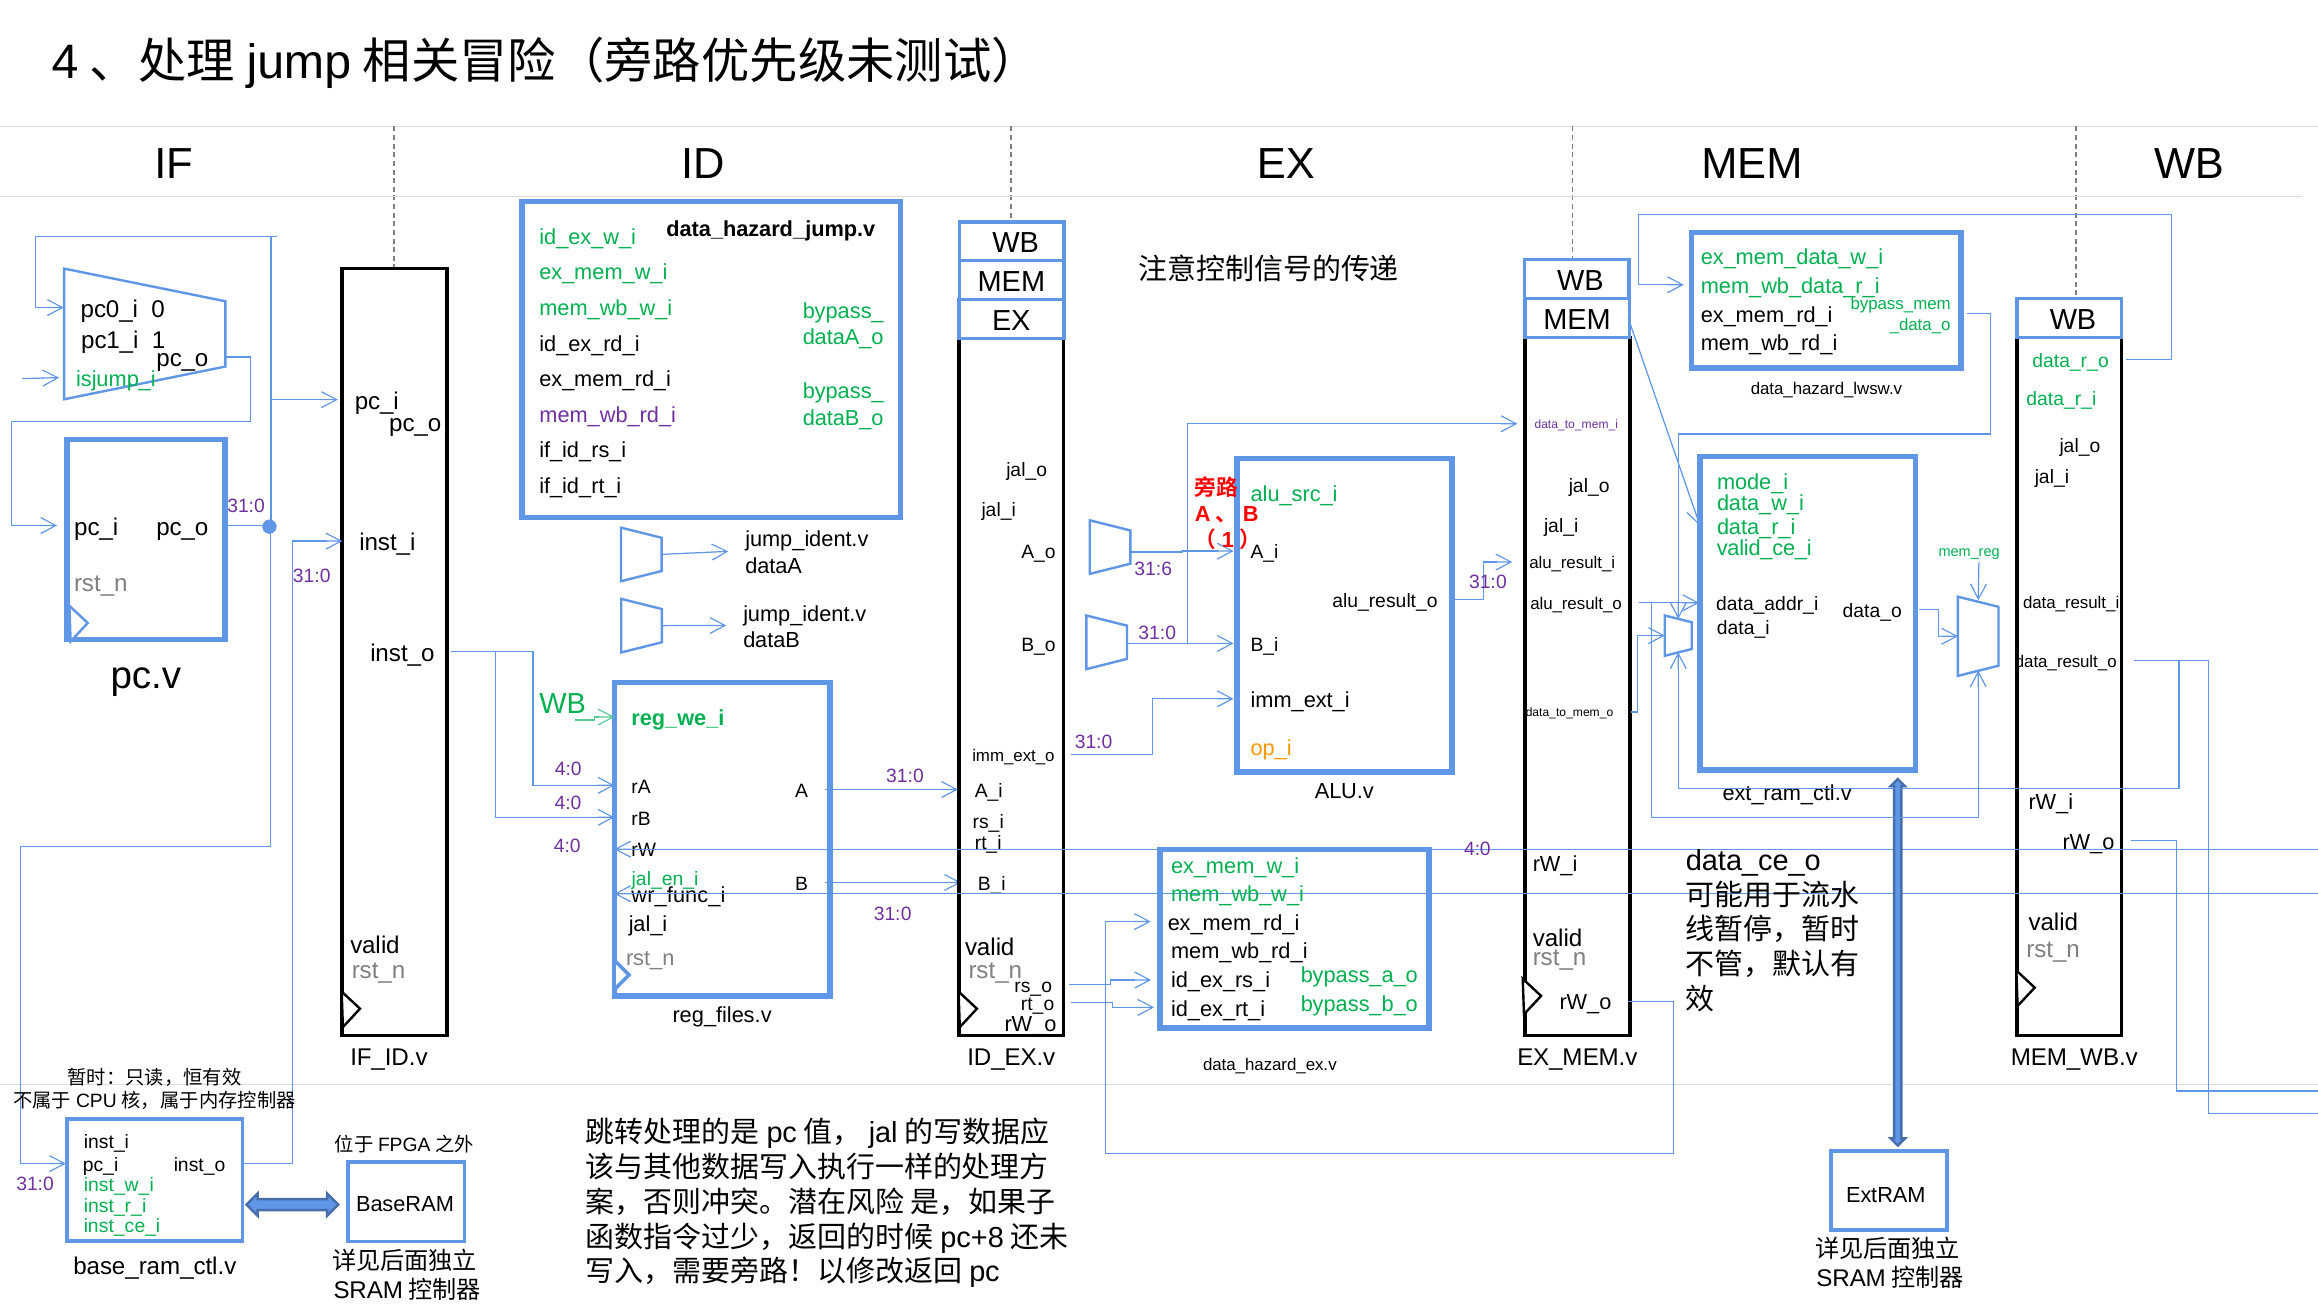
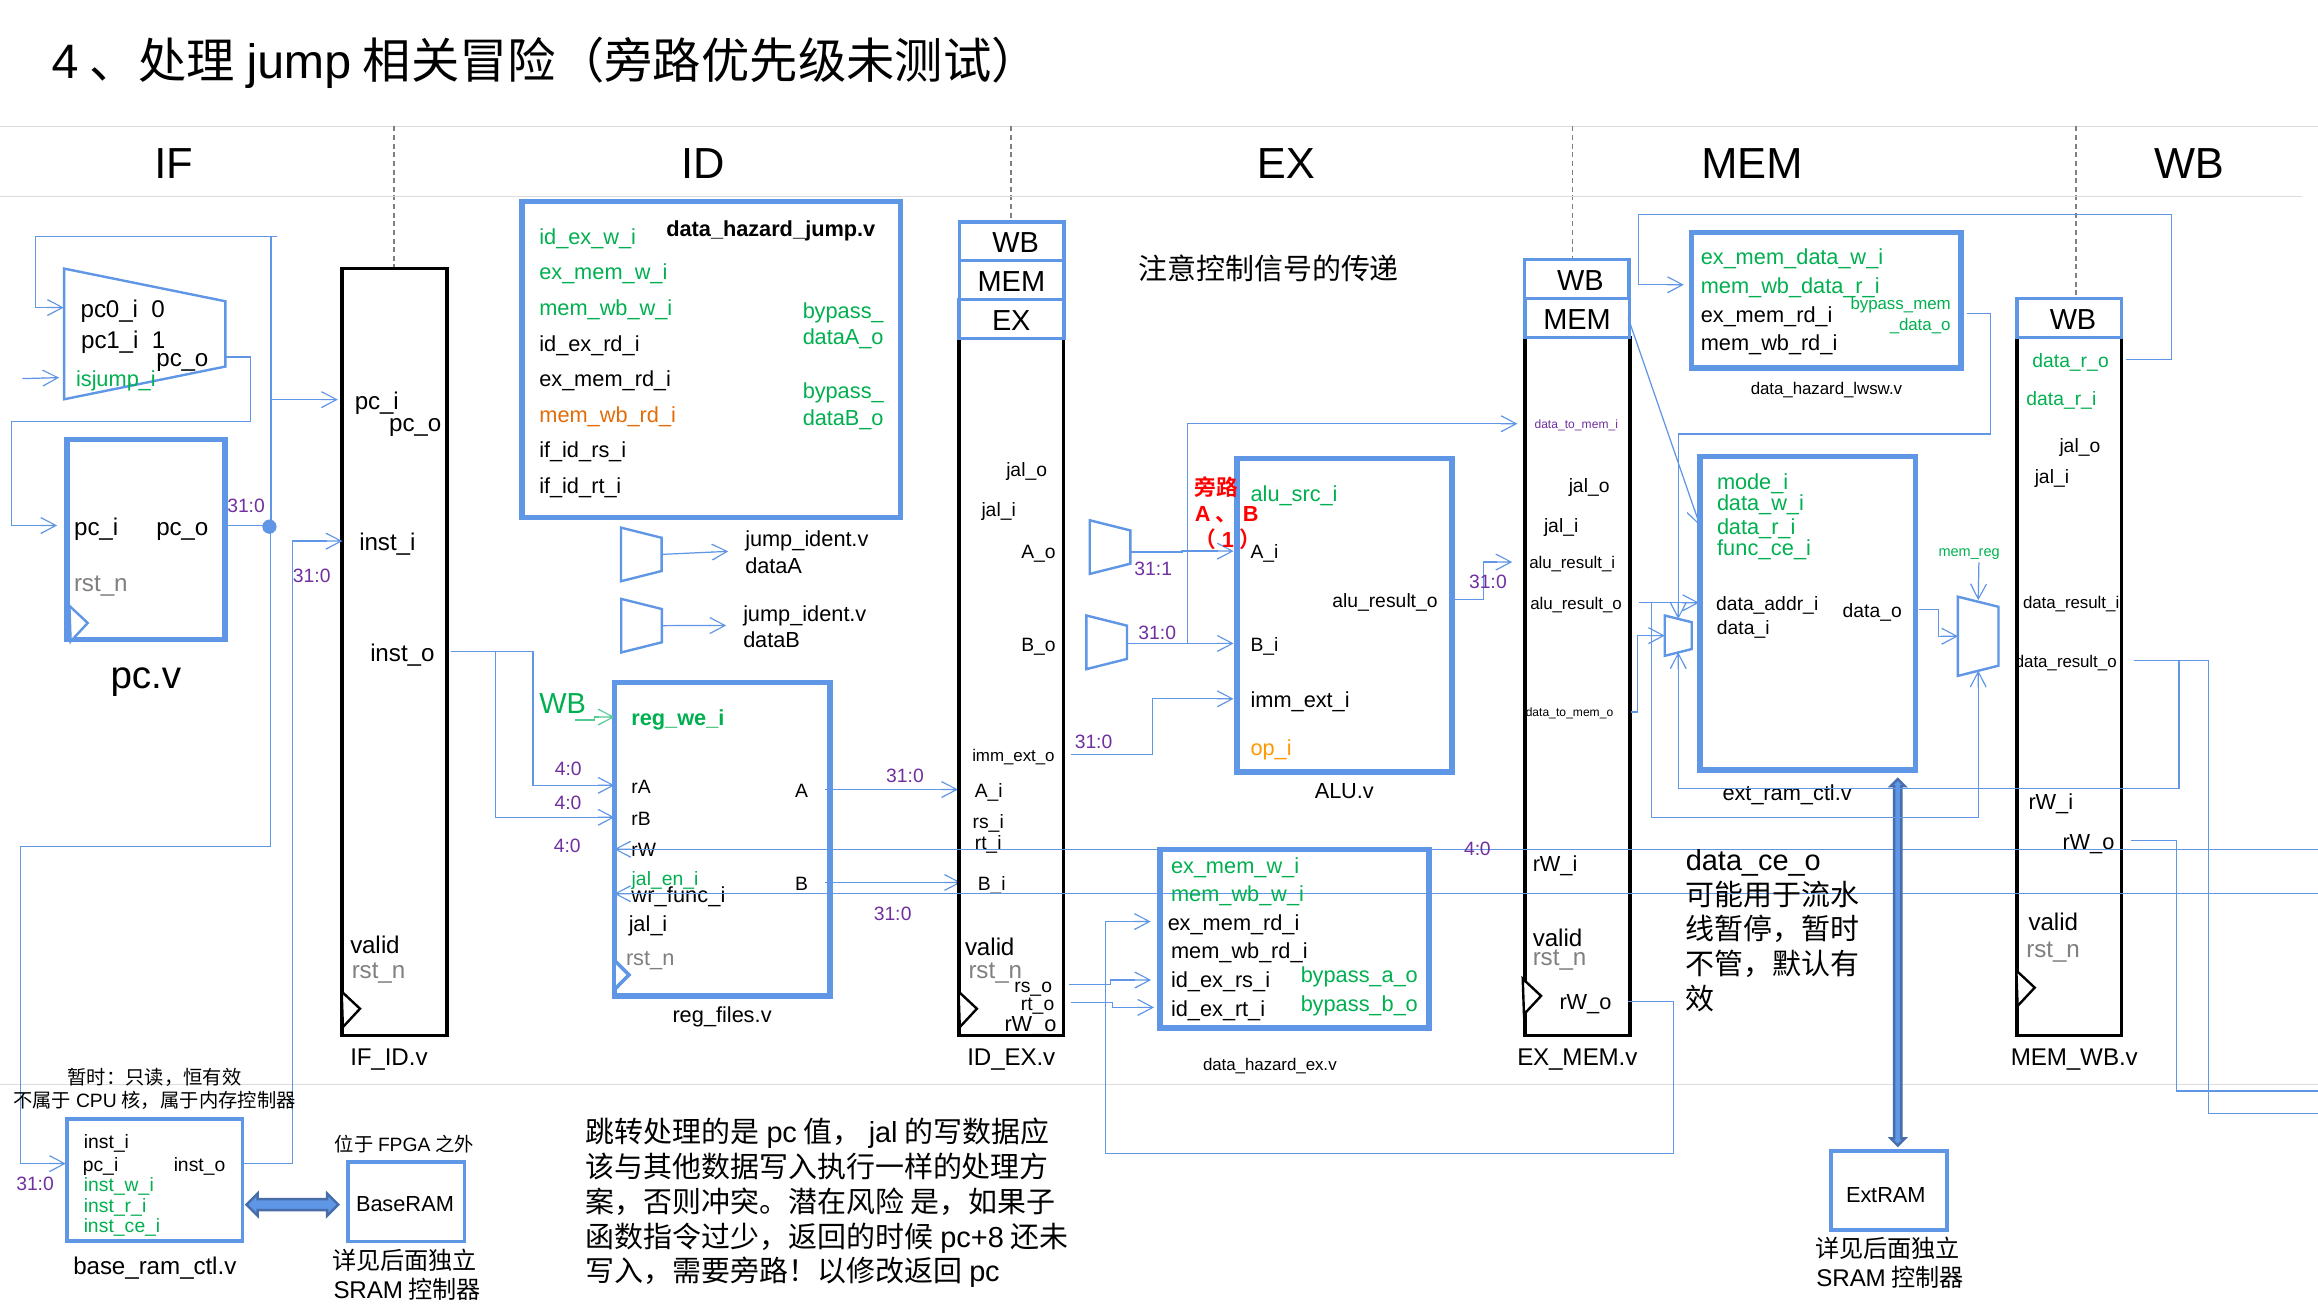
mem_wb_rd_i at (608, 415) colour: purple -> orange
valid_ce_i: valid_ce_i -> func_ce_i
31:6: 31:6 -> 31:1
